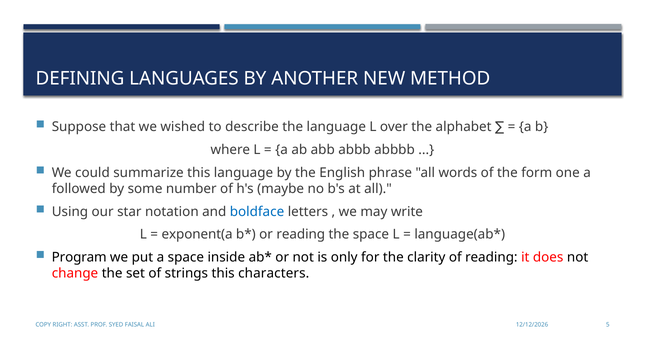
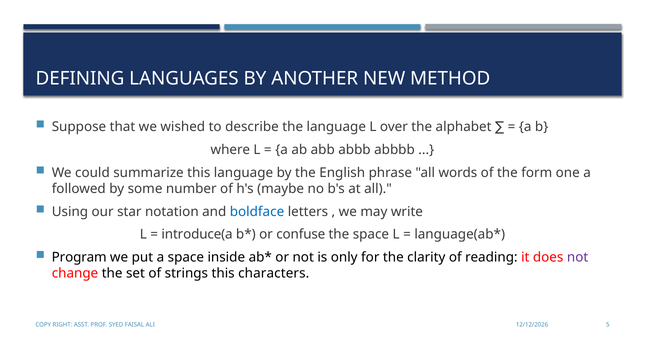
exponent(a: exponent(a -> introduce(a
or reading: reading -> confuse
not at (578, 257) colour: black -> purple
